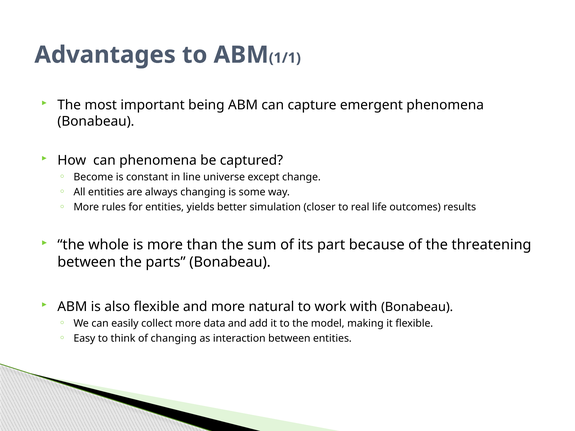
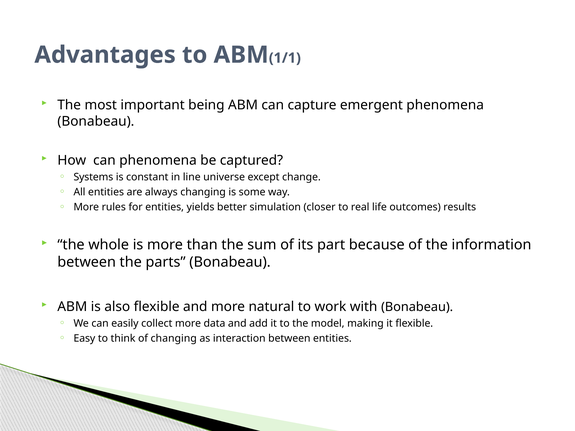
Become: Become -> Systems
threatening: threatening -> information
